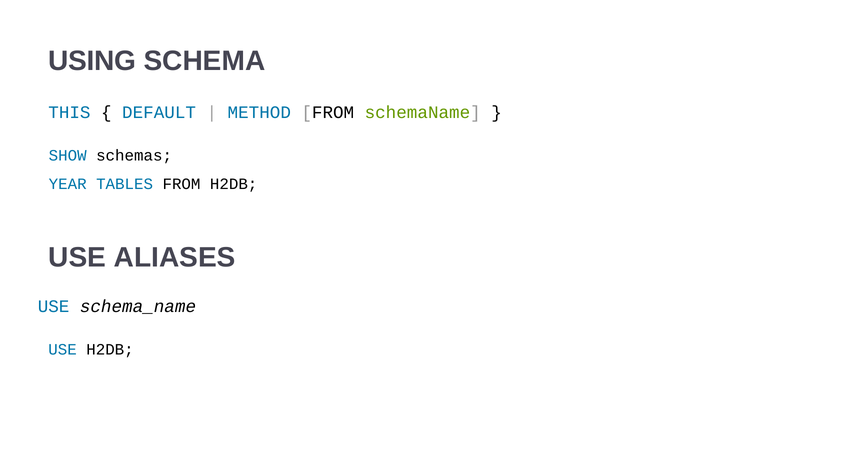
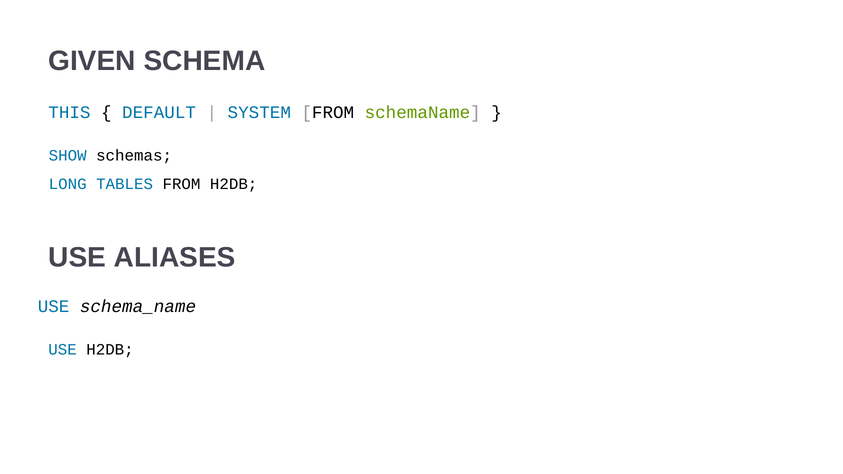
USING: USING -> GIVEN
METHOD: METHOD -> SYSTEM
YEAR: YEAR -> LONG
